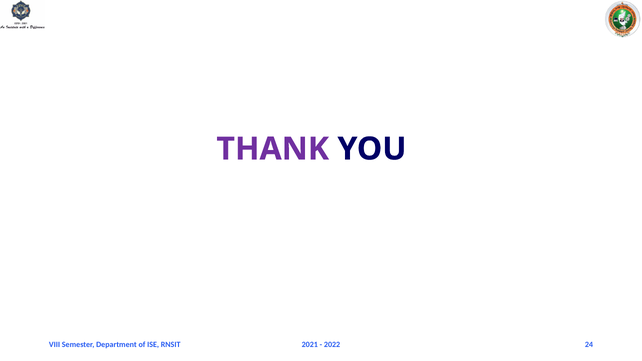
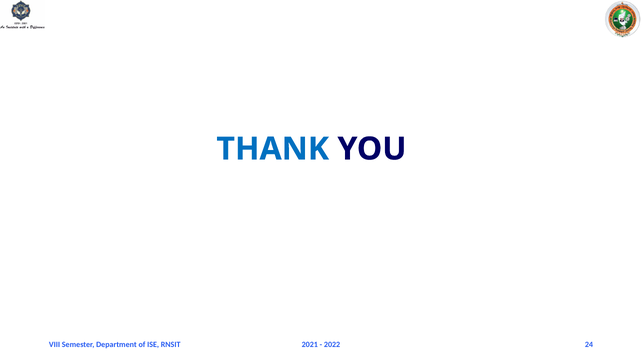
THANK colour: purple -> blue
